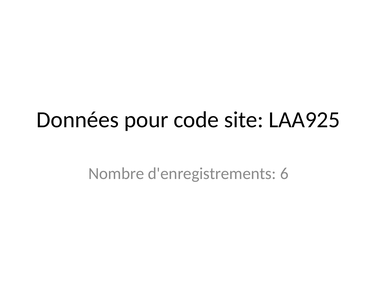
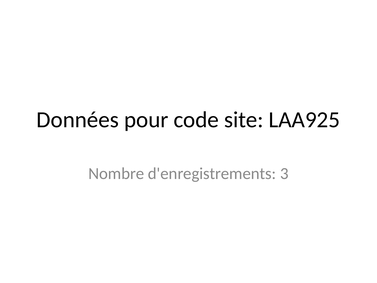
6: 6 -> 3
